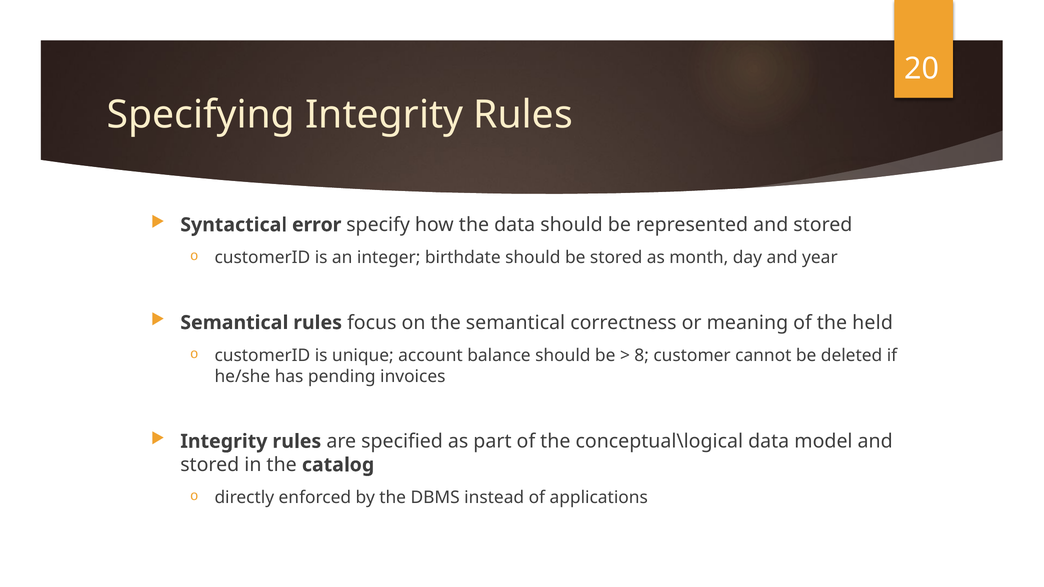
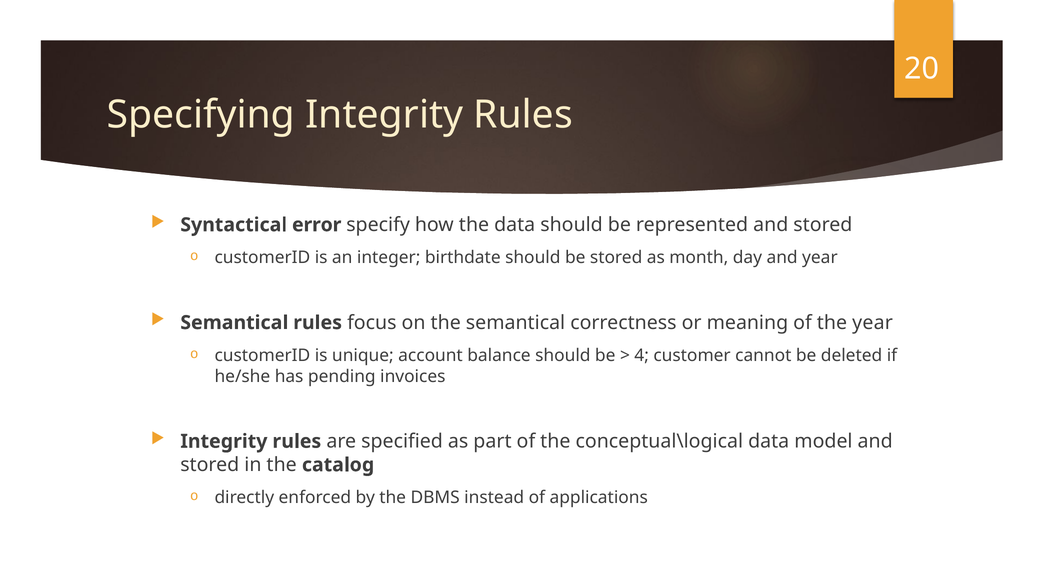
the held: held -> year
8: 8 -> 4
